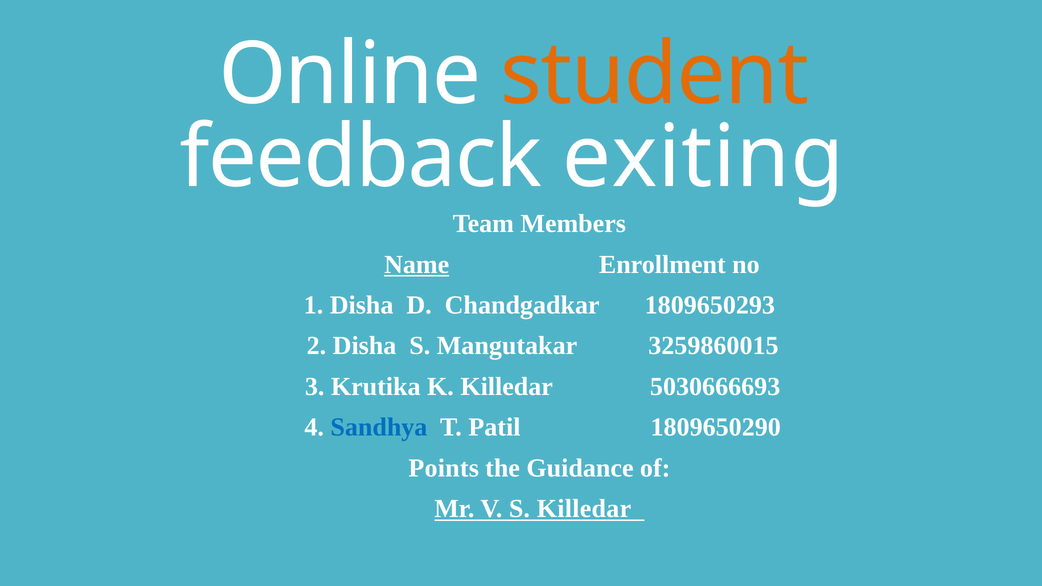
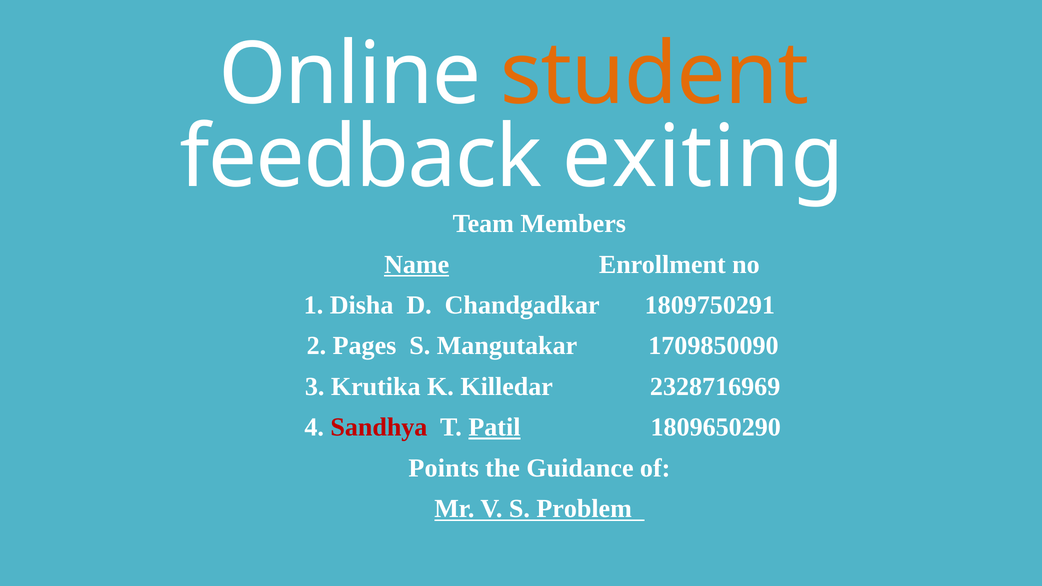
1809650293: 1809650293 -> 1809750291
2 Disha: Disha -> Pages
3259860015: 3259860015 -> 1709850090
5030666693: 5030666693 -> 2328716969
Sandhya colour: blue -> red
Patil underline: none -> present
S Killedar: Killedar -> Problem
